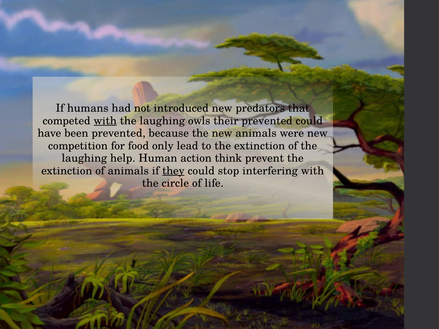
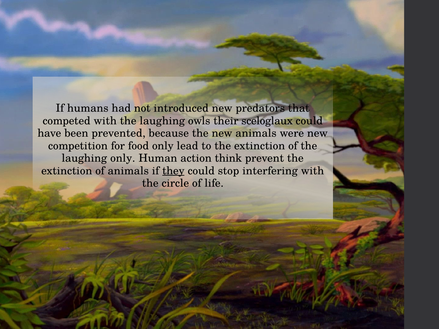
with at (105, 121) underline: present -> none
their prevented: prevented -> sceloglaux
laughing help: help -> only
